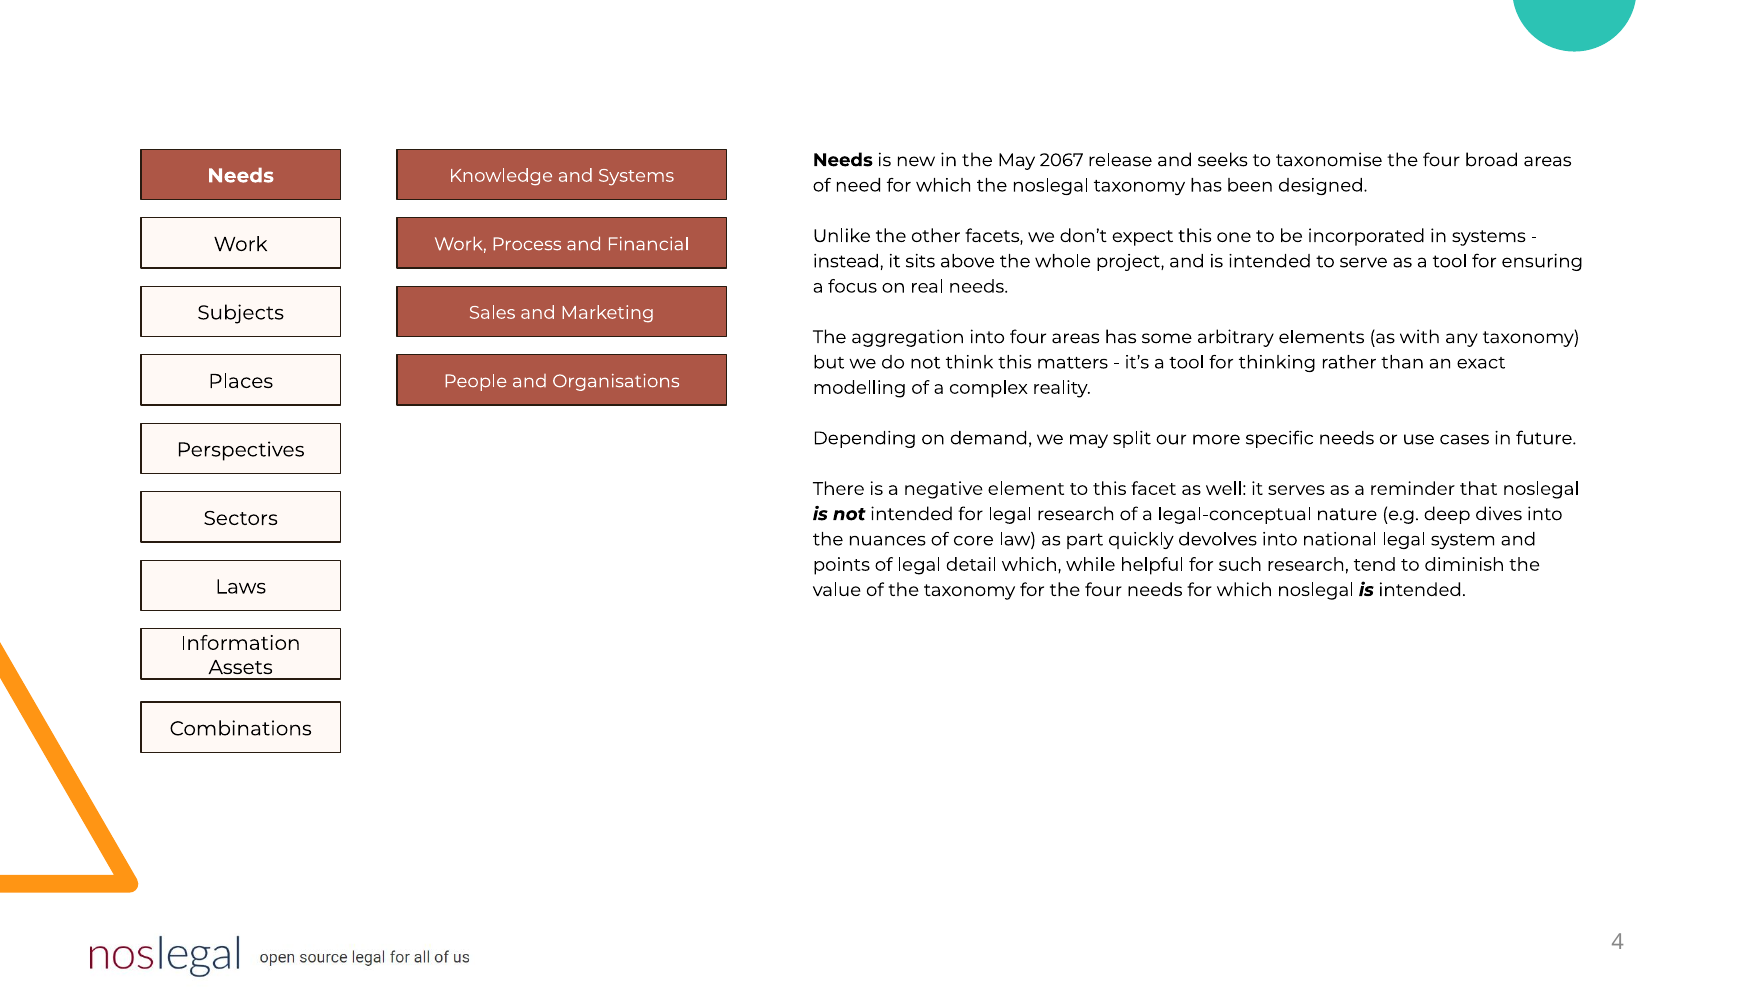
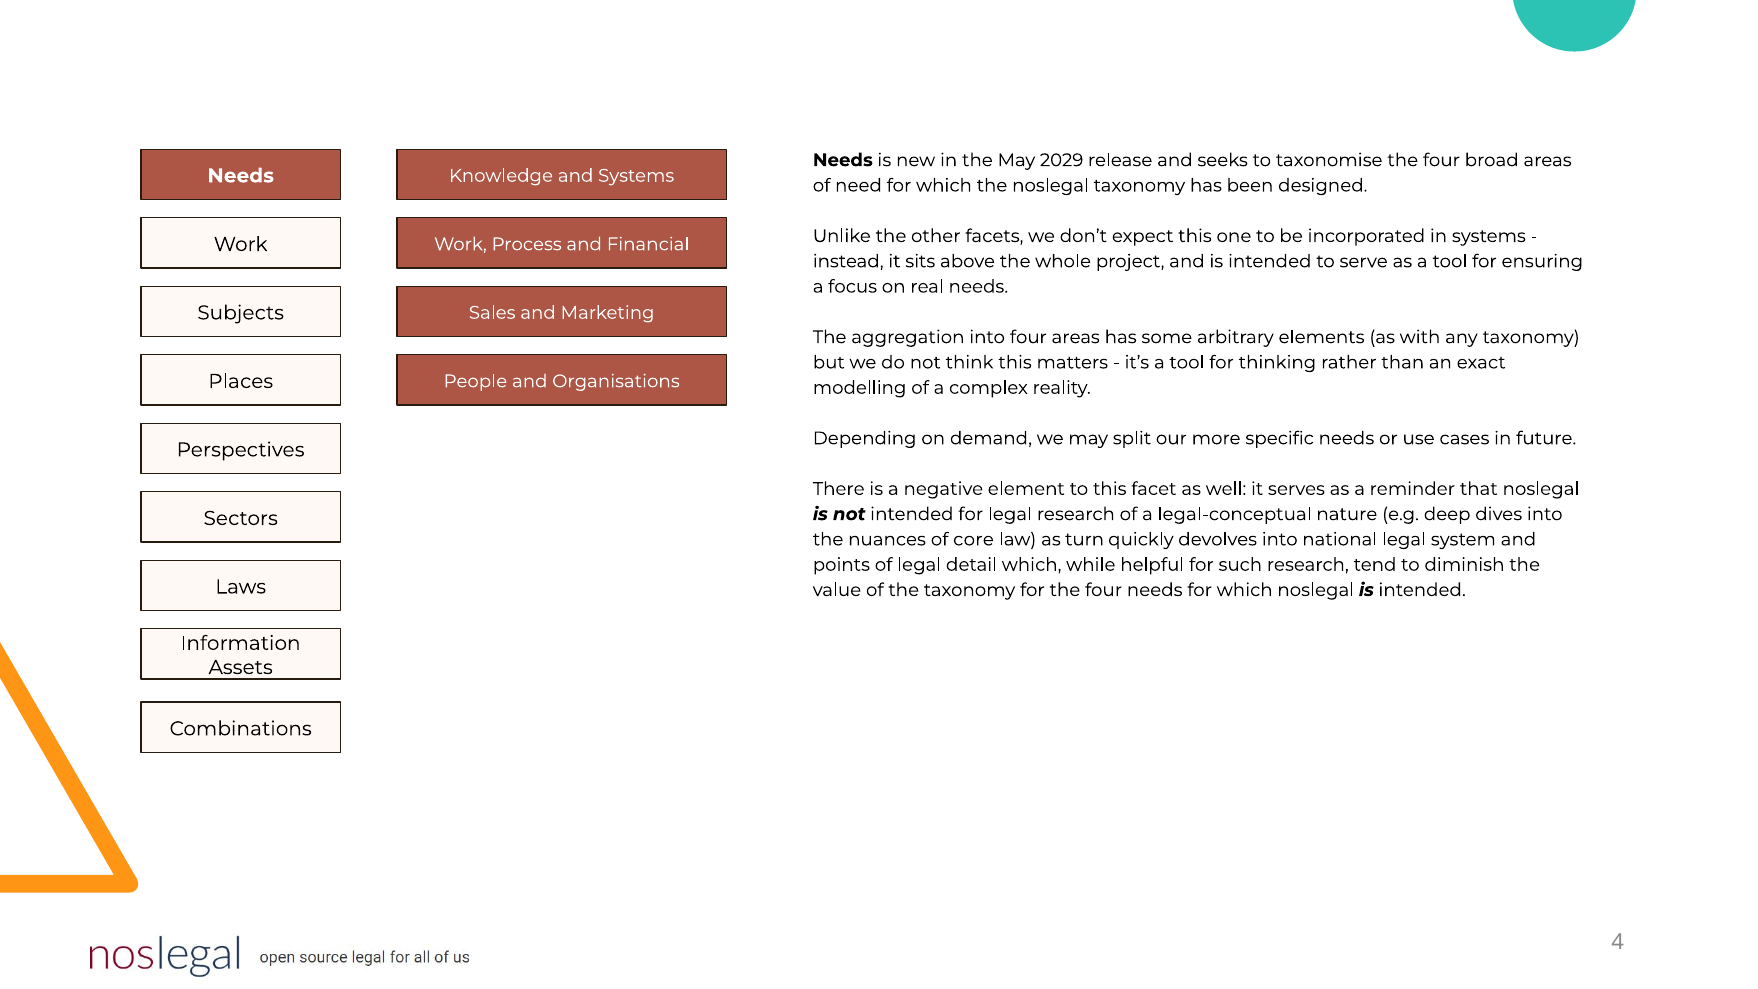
2067: 2067 -> 2029
part: part -> turn
